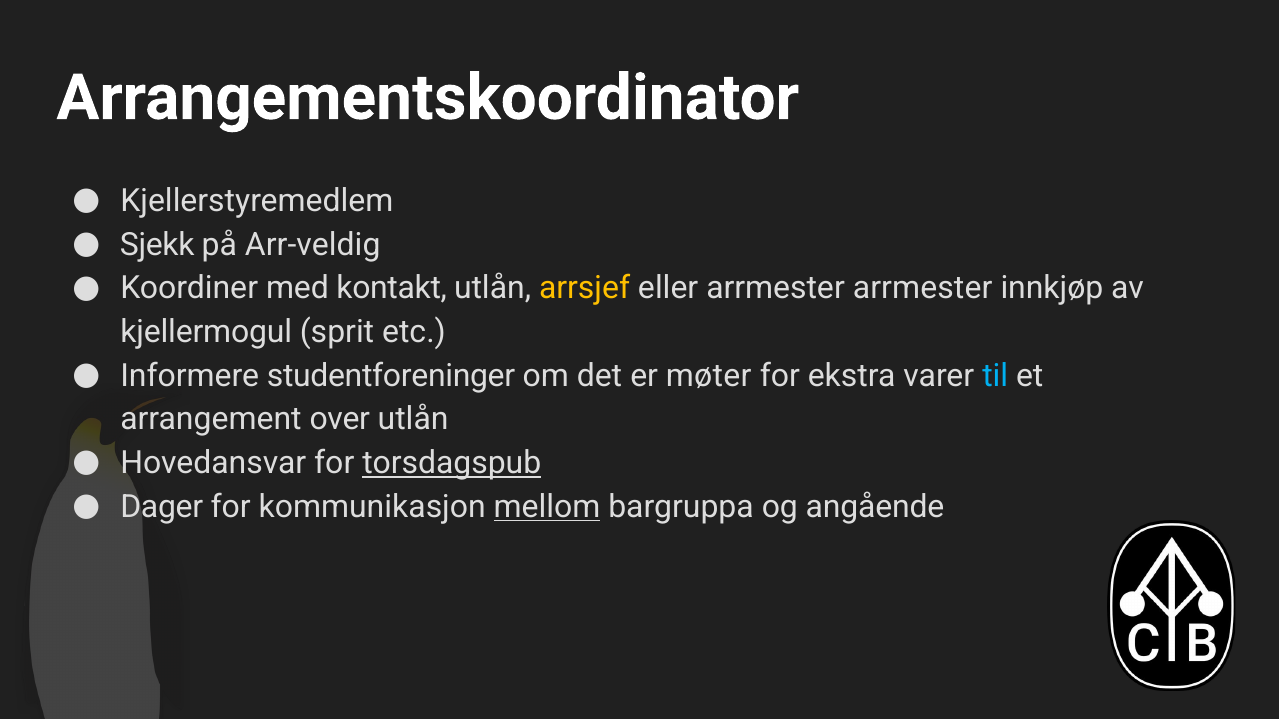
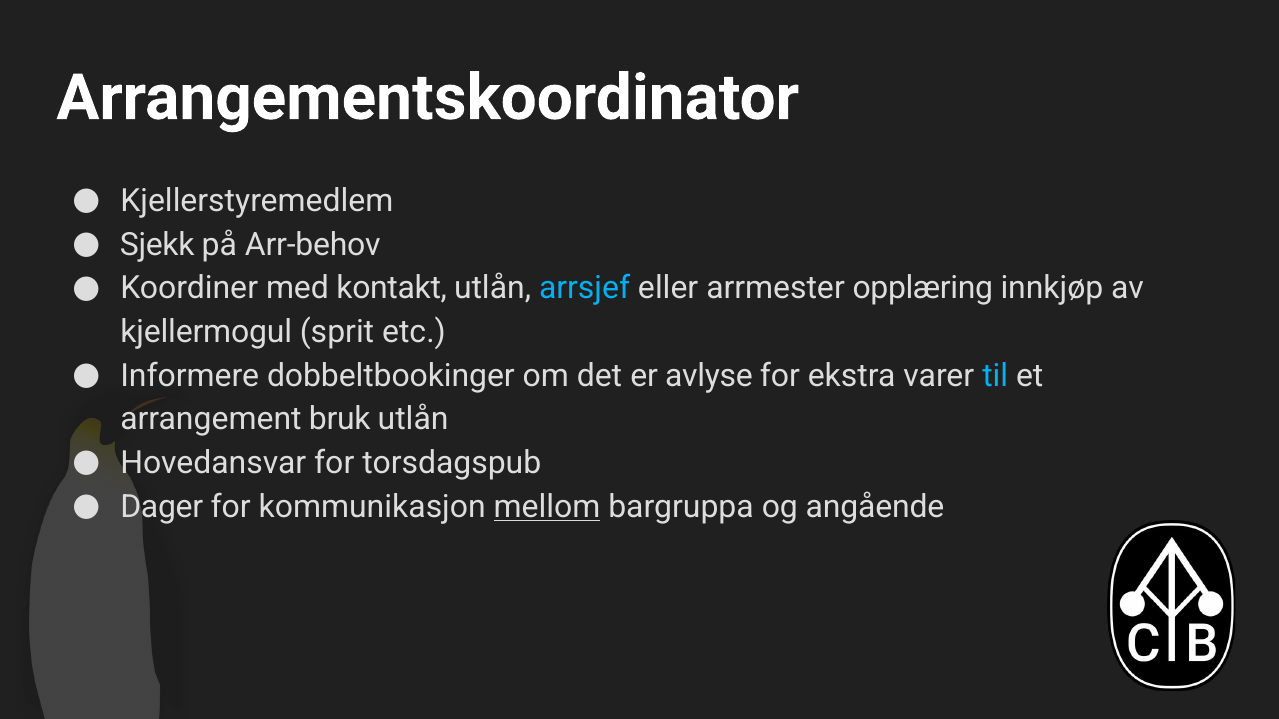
Arr-veldig: Arr-veldig -> Arr-behov
arrsjef colour: yellow -> light blue
arrmester arrmester: arrmester -> opplæring
studentforeninger: studentforeninger -> dobbeltbookinger
møter: møter -> avlyse
over: over -> bruk
torsdagspub underline: present -> none
